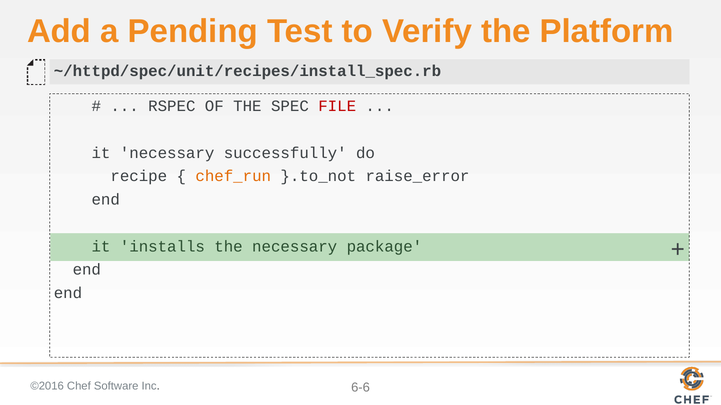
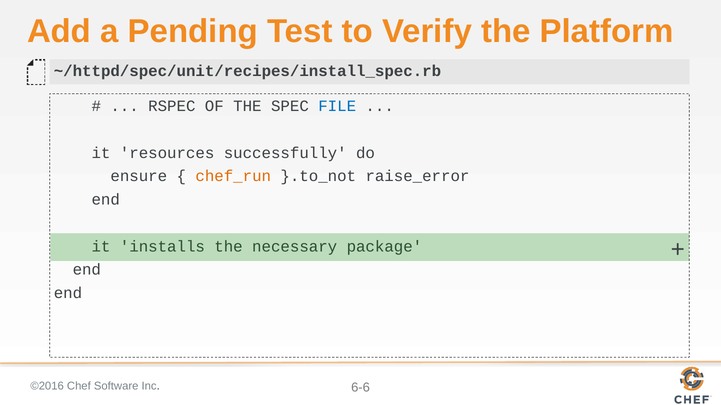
FILE colour: red -> blue
it necessary: necessary -> resources
recipe: recipe -> ensure
